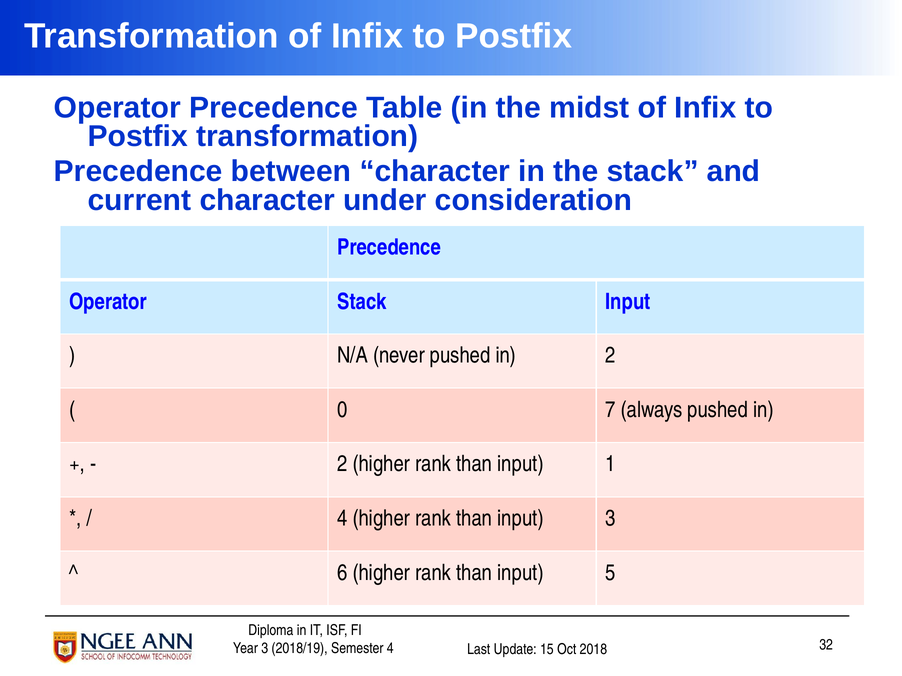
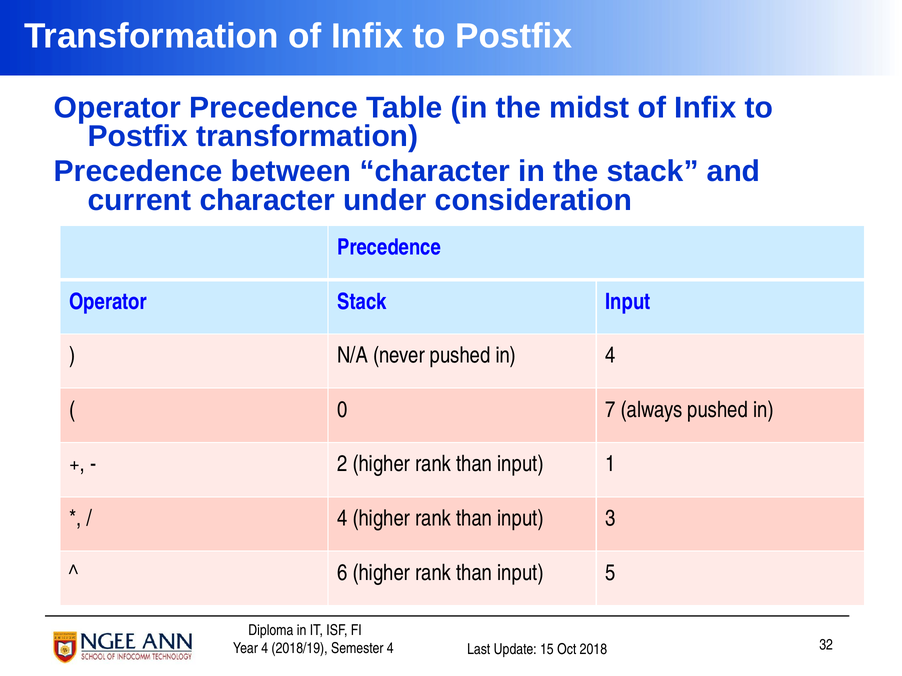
in 2: 2 -> 4
3 at (265, 649): 3 -> 4
